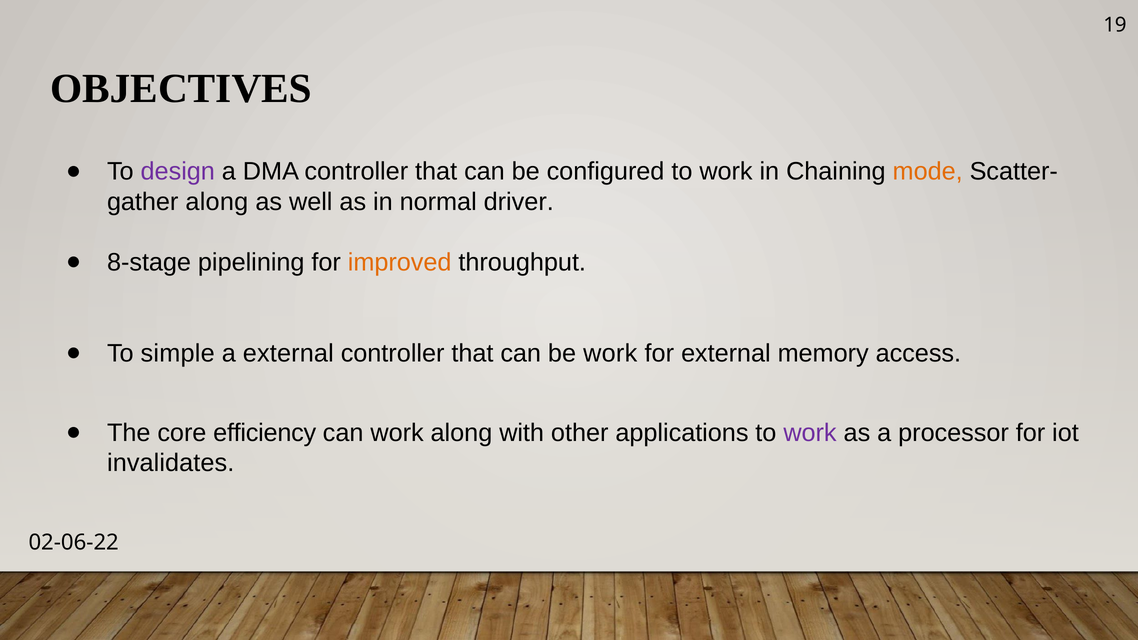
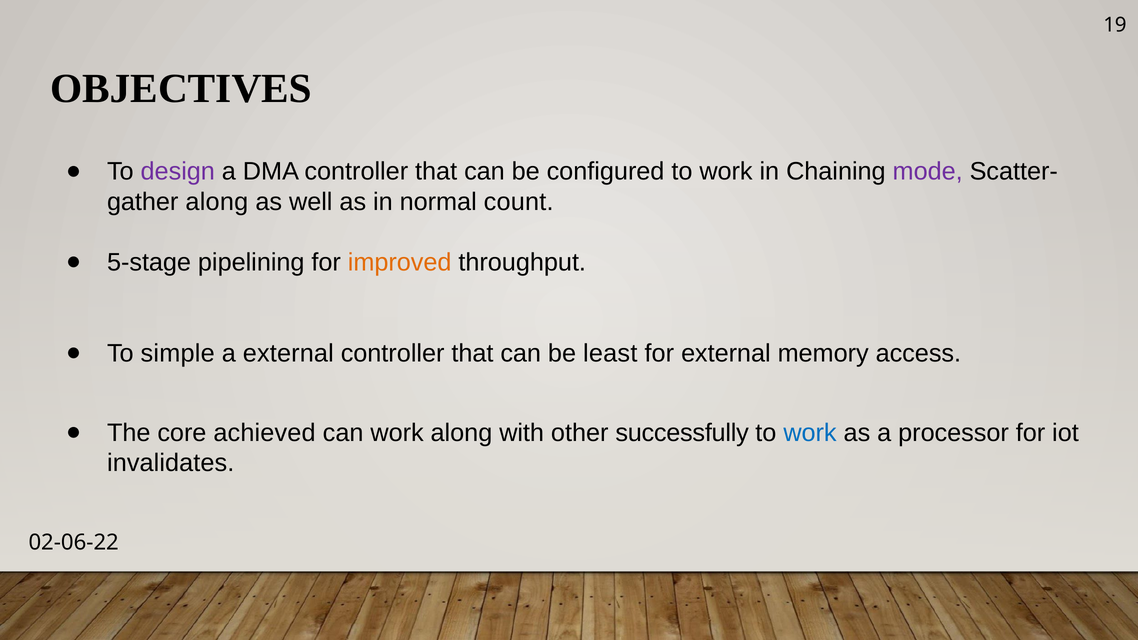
mode colour: orange -> purple
driver: driver -> count
8-stage: 8-stage -> 5-stage
be work: work -> least
efficiency: efficiency -> achieved
applications: applications -> successfully
work at (810, 433) colour: purple -> blue
